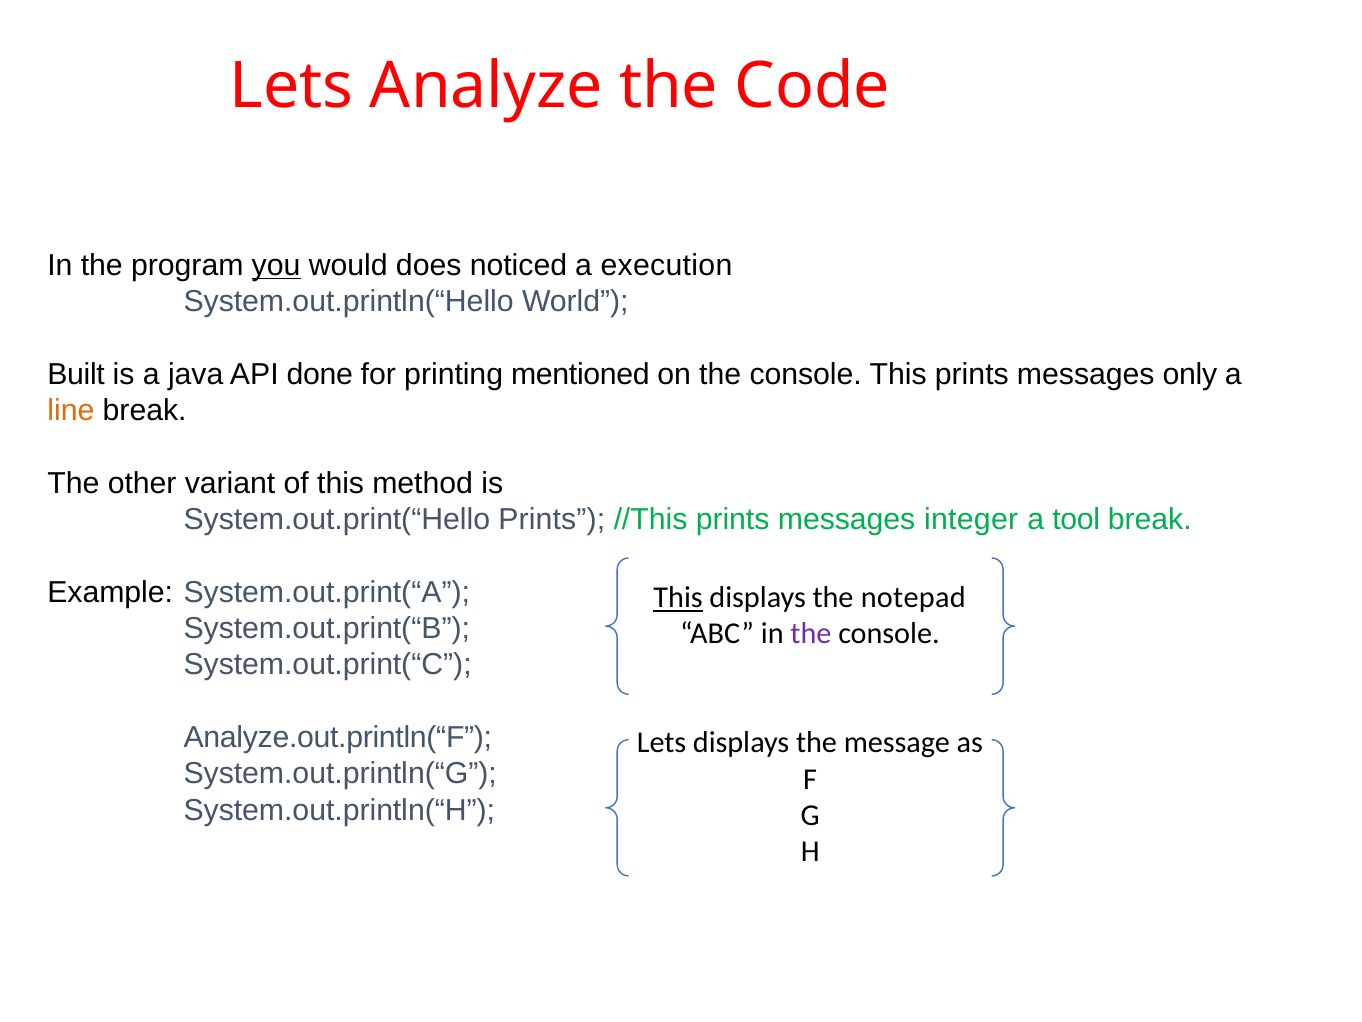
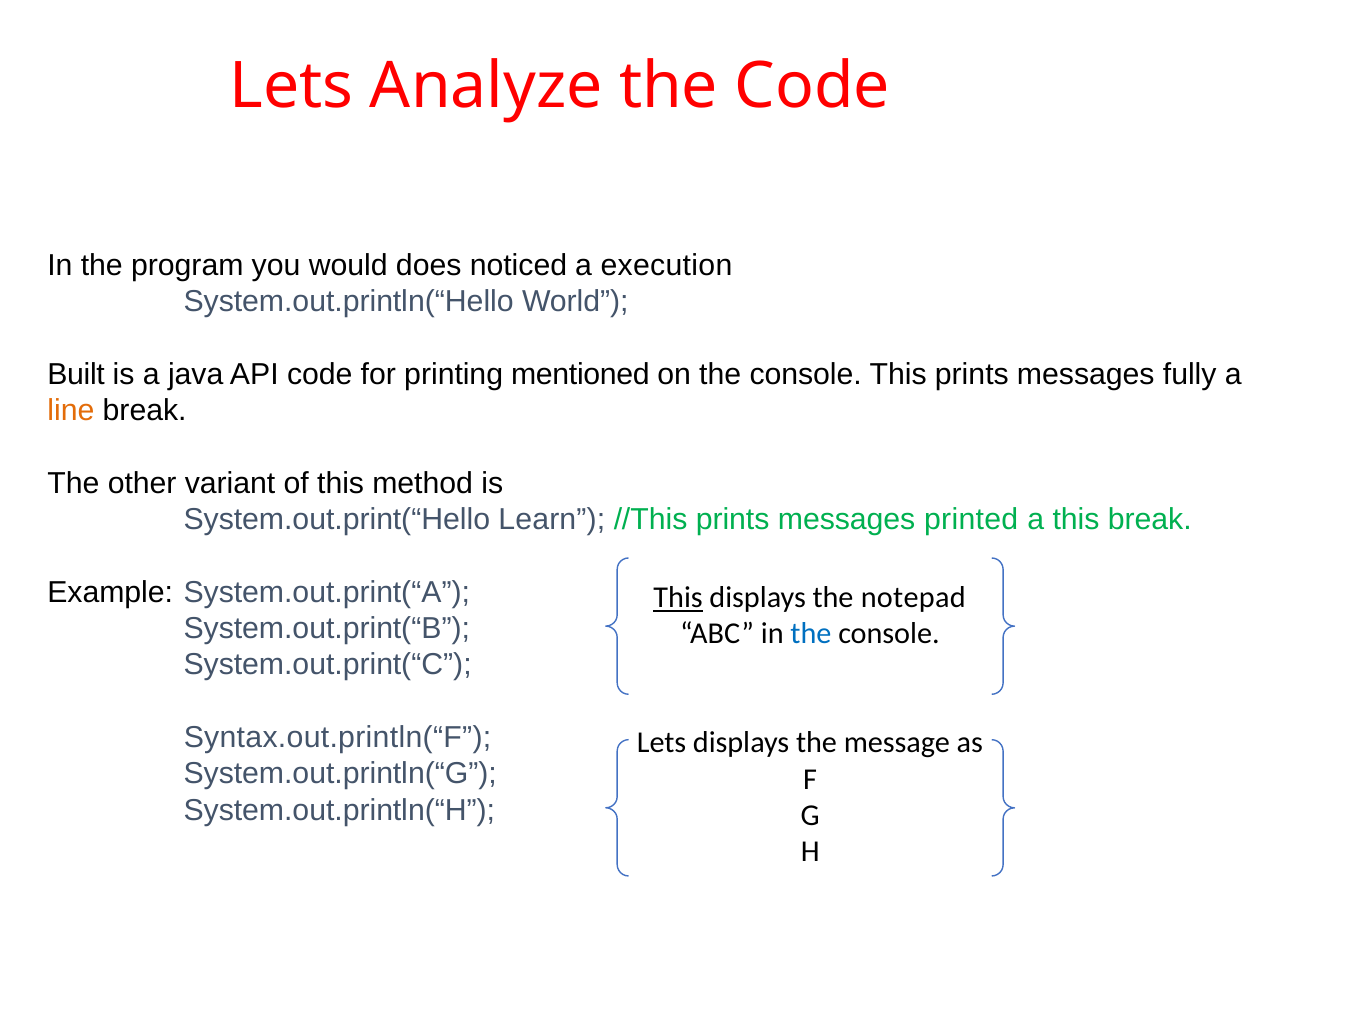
you underline: present -> none
API done: done -> code
only: only -> fully
System.out.print(“Hello Prints: Prints -> Learn
integer: integer -> printed
a tool: tool -> this
the at (811, 634) colour: purple -> blue
Analyze.out.println(“F: Analyze.out.println(“F -> Syntax.out.println(“F
